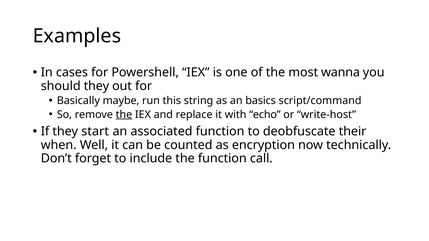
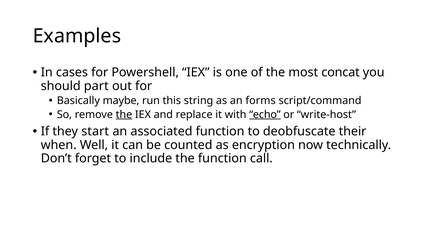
wanna: wanna -> concat
should they: they -> part
basics: basics -> forms
echo underline: none -> present
